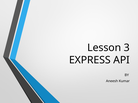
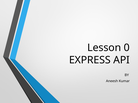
3: 3 -> 0
